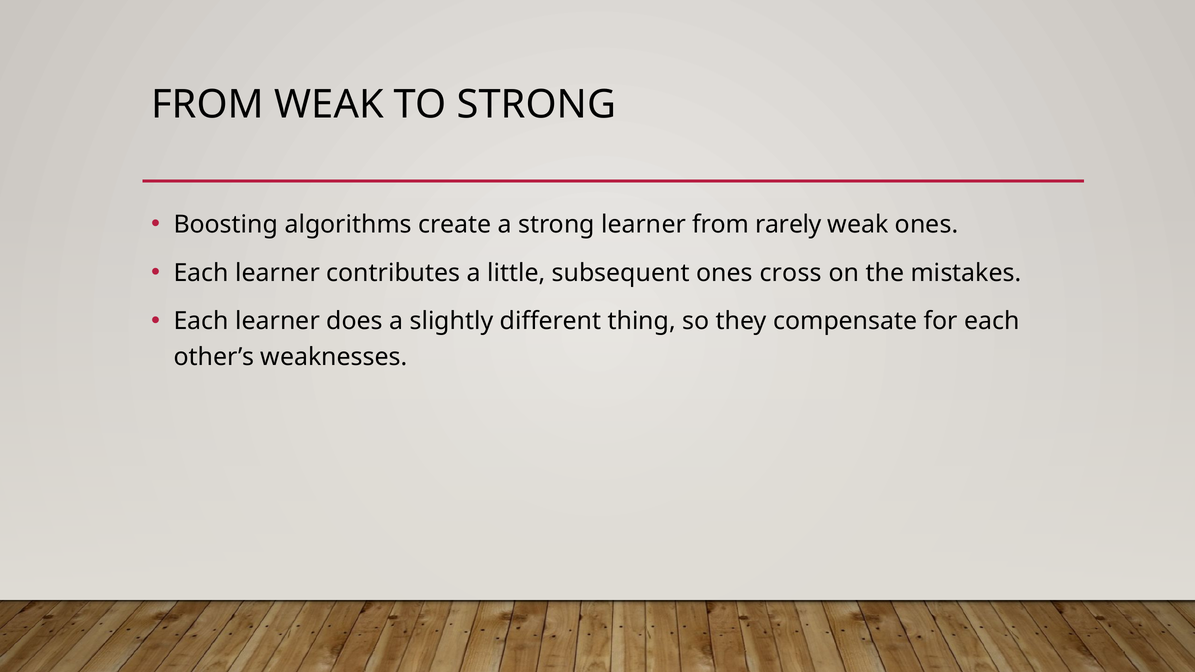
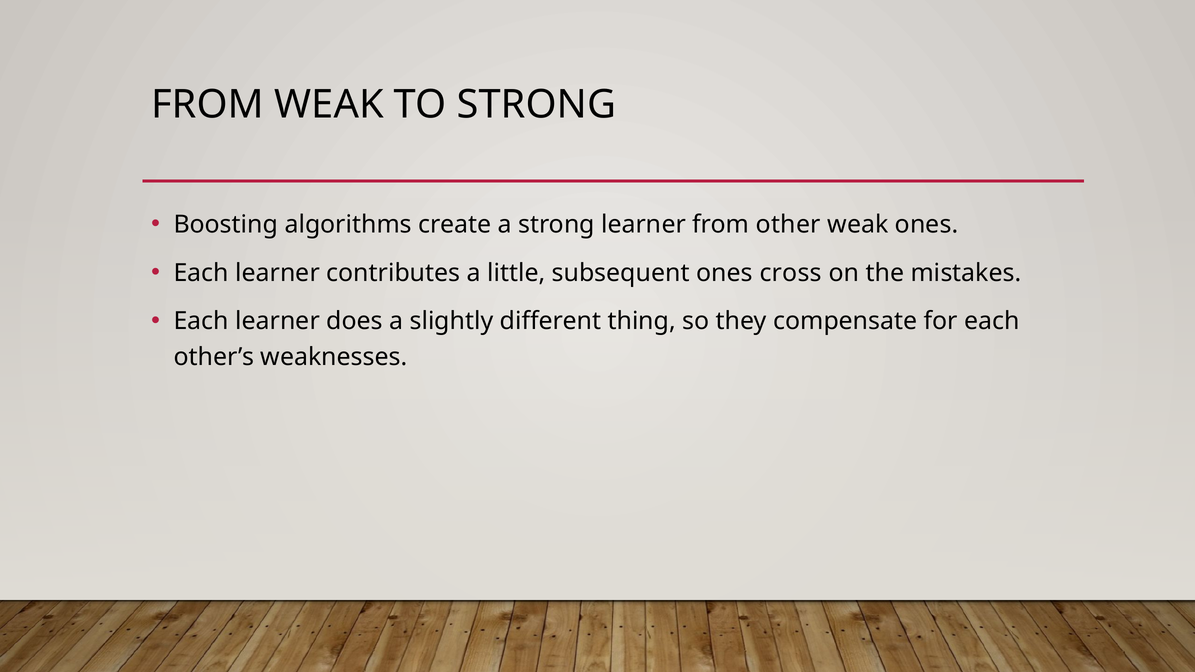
rarely: rarely -> other
